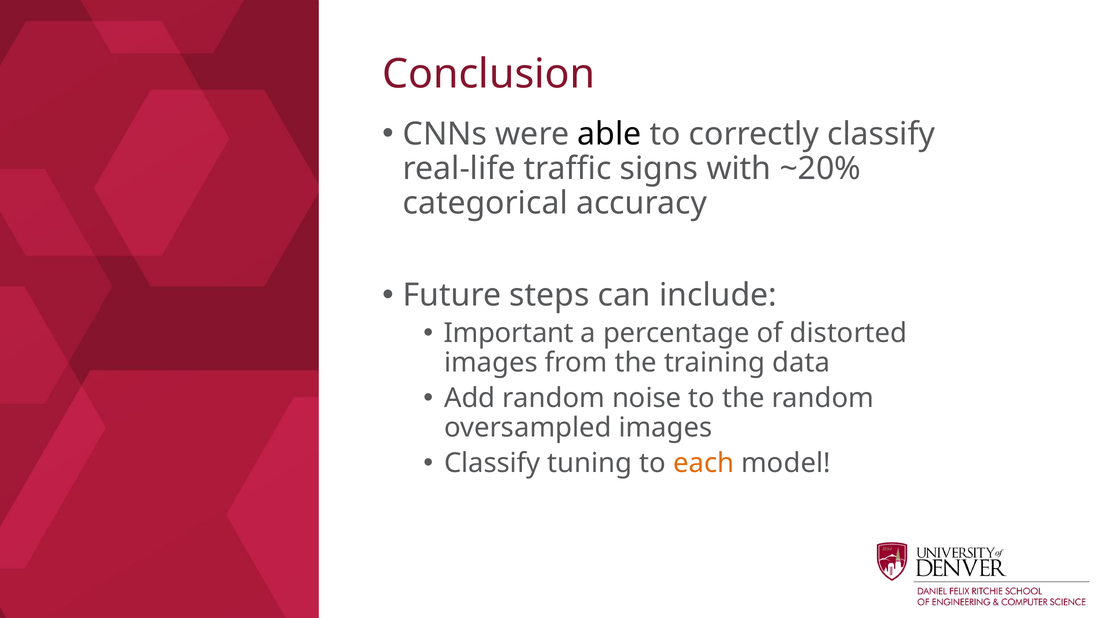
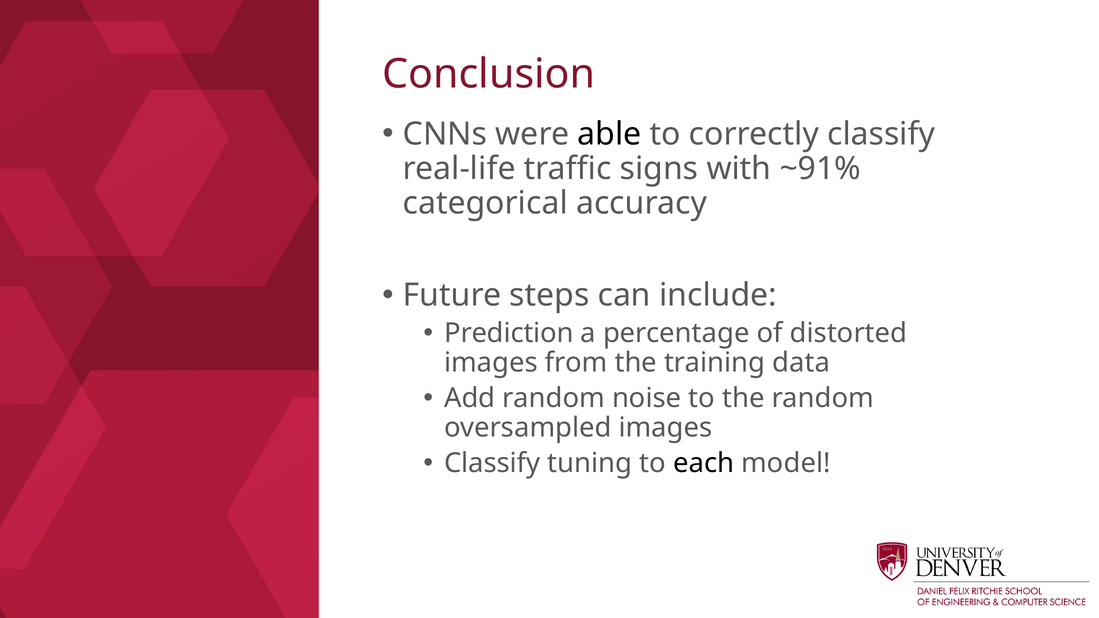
~20%: ~20% -> ~91%
Important: Important -> Prediction
each colour: orange -> black
